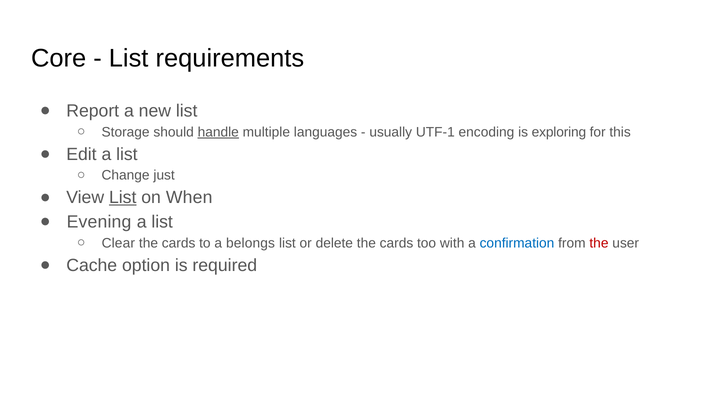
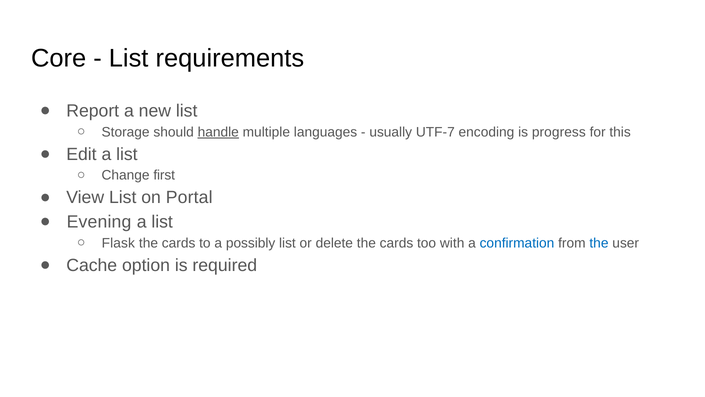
UTF-1: UTF-1 -> UTF-7
exploring: exploring -> progress
just: just -> first
List at (123, 197) underline: present -> none
When: When -> Portal
Clear: Clear -> Flask
belongs: belongs -> possibly
the at (599, 243) colour: red -> blue
